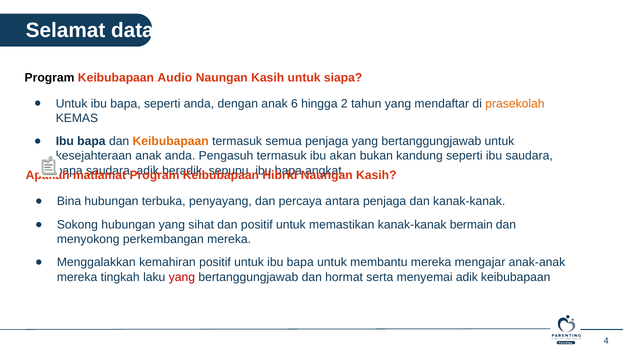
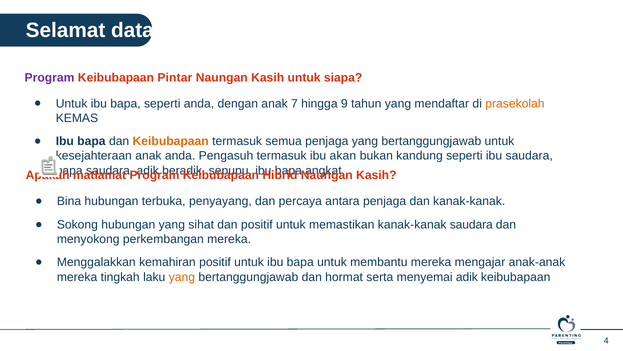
Program at (50, 77) colour: black -> purple
Audio: Audio -> Pintar
6: 6 -> 7
2: 2 -> 9
kanak-kanak bermain: bermain -> saudara
yang at (182, 277) colour: red -> orange
